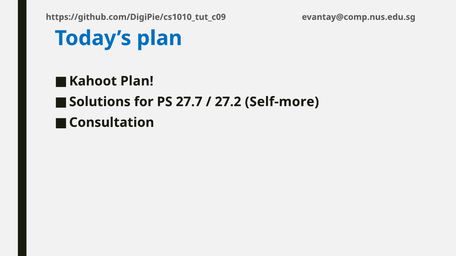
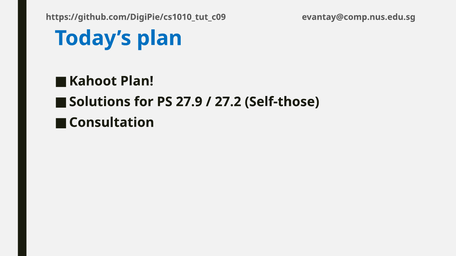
27.7: 27.7 -> 27.9
Self-more: Self-more -> Self-those
